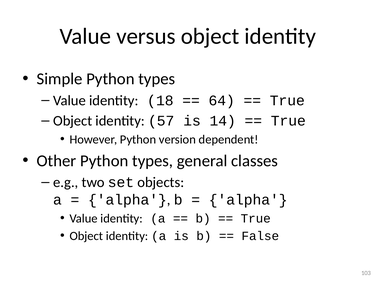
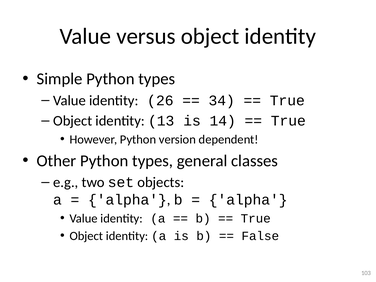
18: 18 -> 26
64: 64 -> 34
57: 57 -> 13
